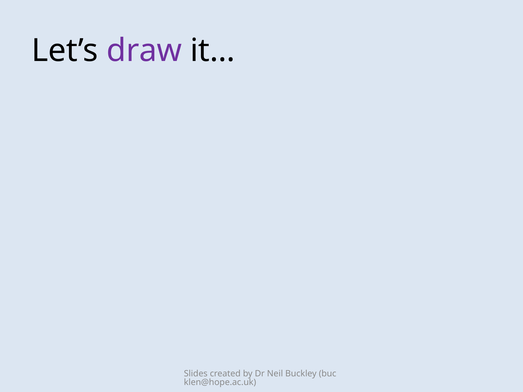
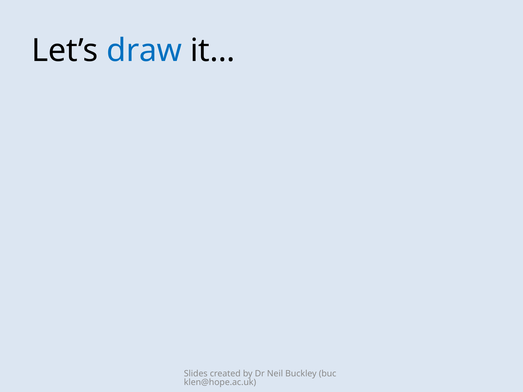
draw colour: purple -> blue
